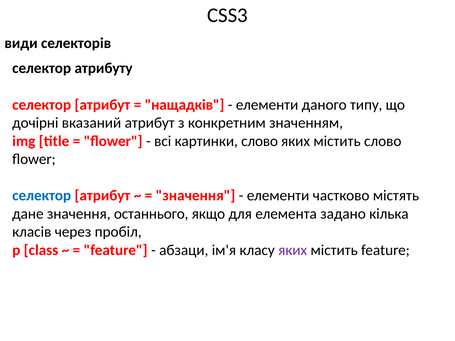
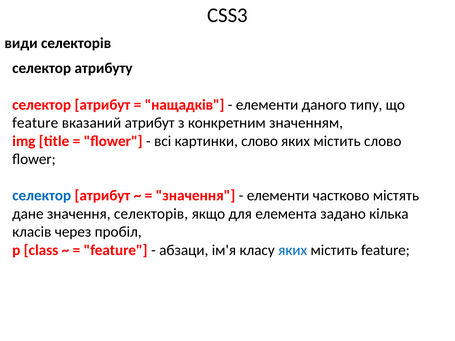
дочірні at (35, 123): дочірні -> feature
значення останнього: останнього -> селекторів
яких at (293, 250) colour: purple -> blue
